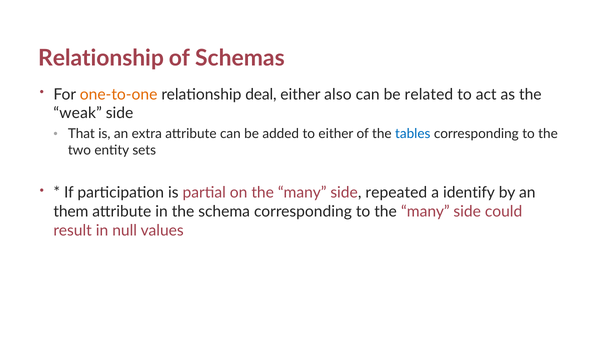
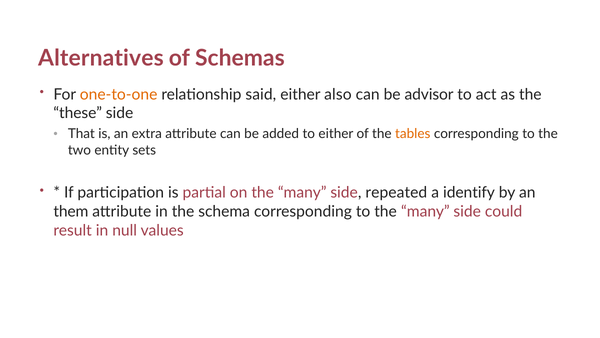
Relationship at (101, 58): Relationship -> Alternatives
deal: deal -> said
related: related -> advisor
weak: weak -> these
tables colour: blue -> orange
